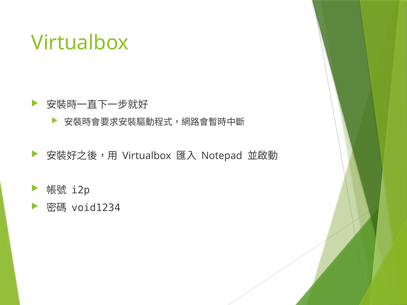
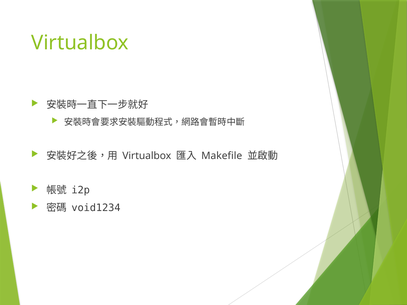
Notepad: Notepad -> Makefile
